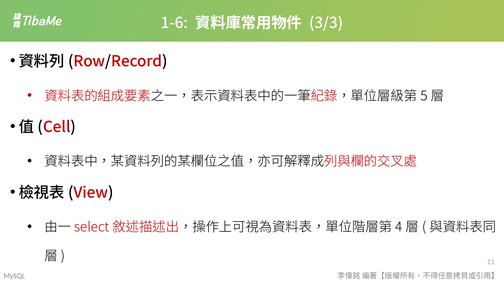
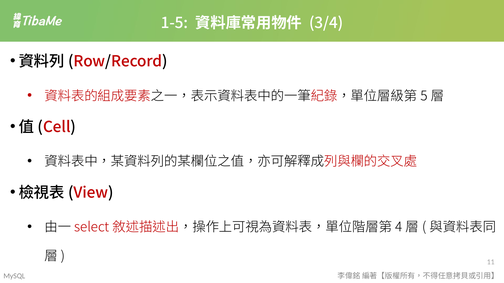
1-6: 1-6 -> 1-5
3/3: 3/3 -> 3/4
